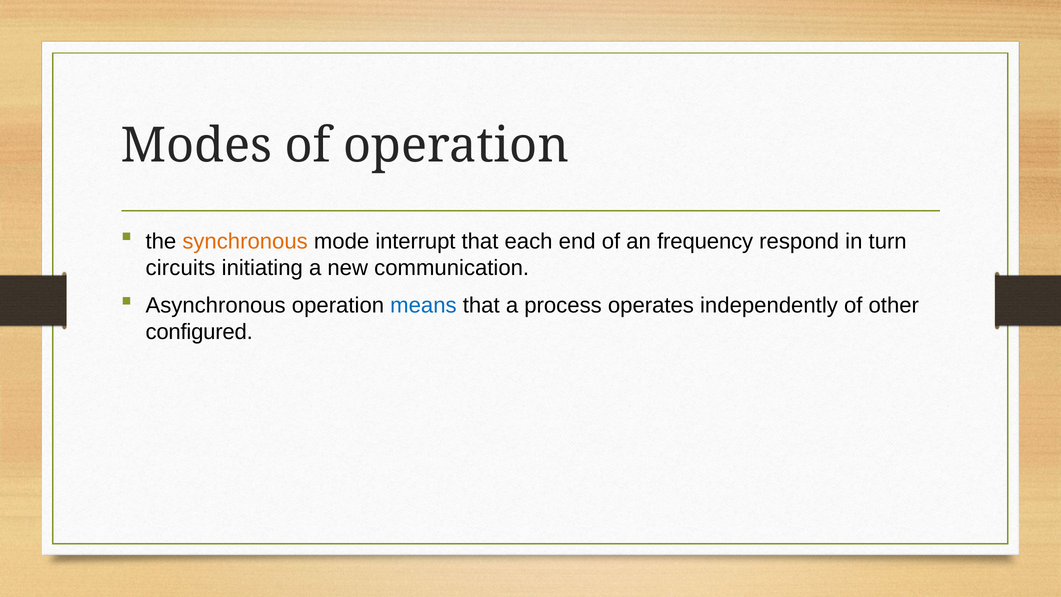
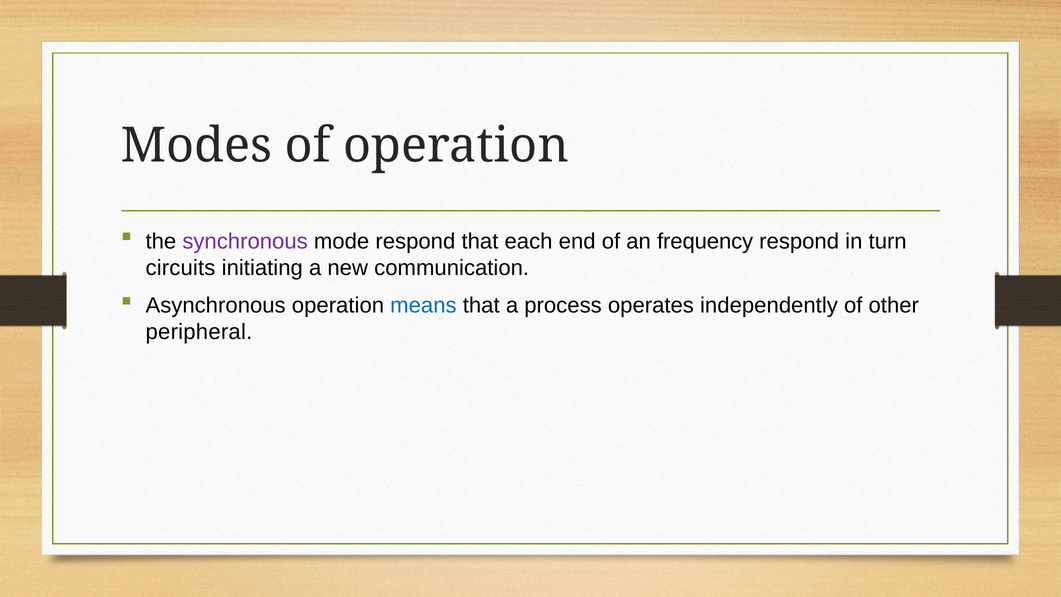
synchronous colour: orange -> purple
mode interrupt: interrupt -> respond
configured: configured -> peripheral
